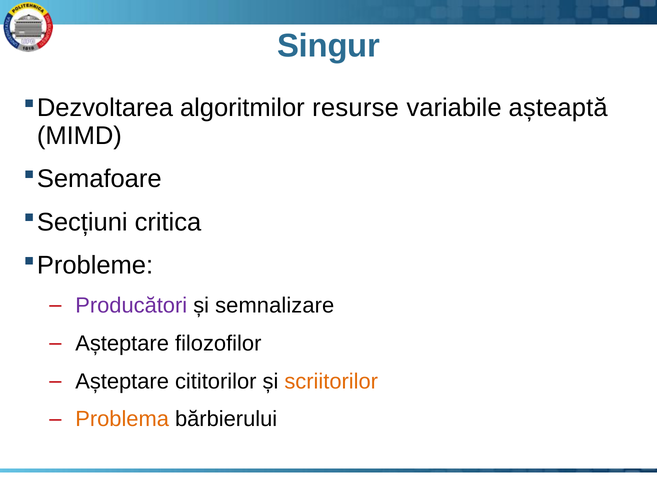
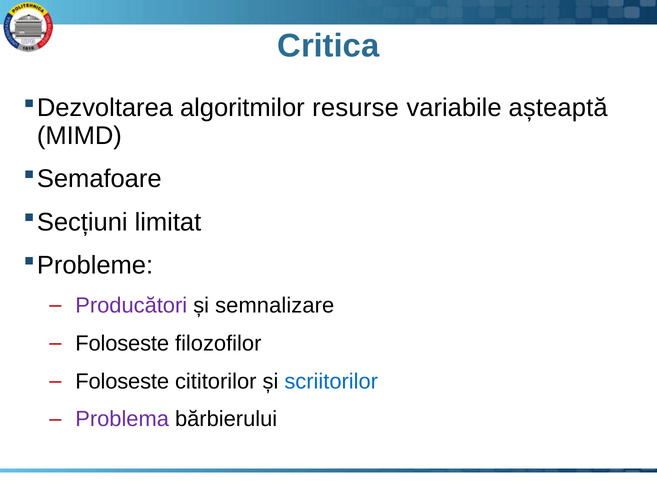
Singur: Singur -> Critica
critica: critica -> limitat
Așteptare at (122, 343): Așteptare -> Foloseste
Așteptare at (122, 381): Așteptare -> Foloseste
scriitorilor colour: orange -> blue
Problema colour: orange -> purple
